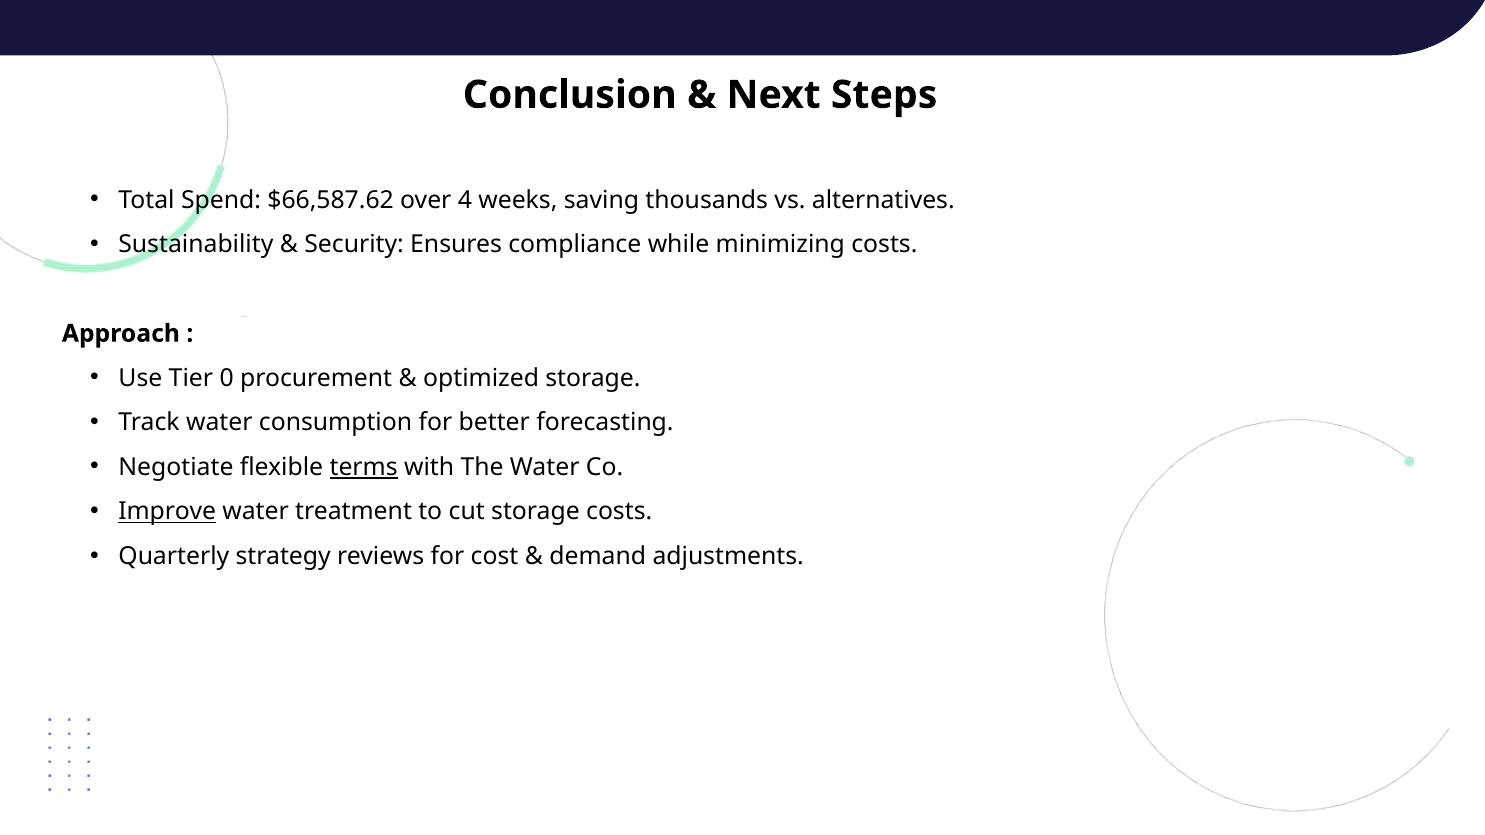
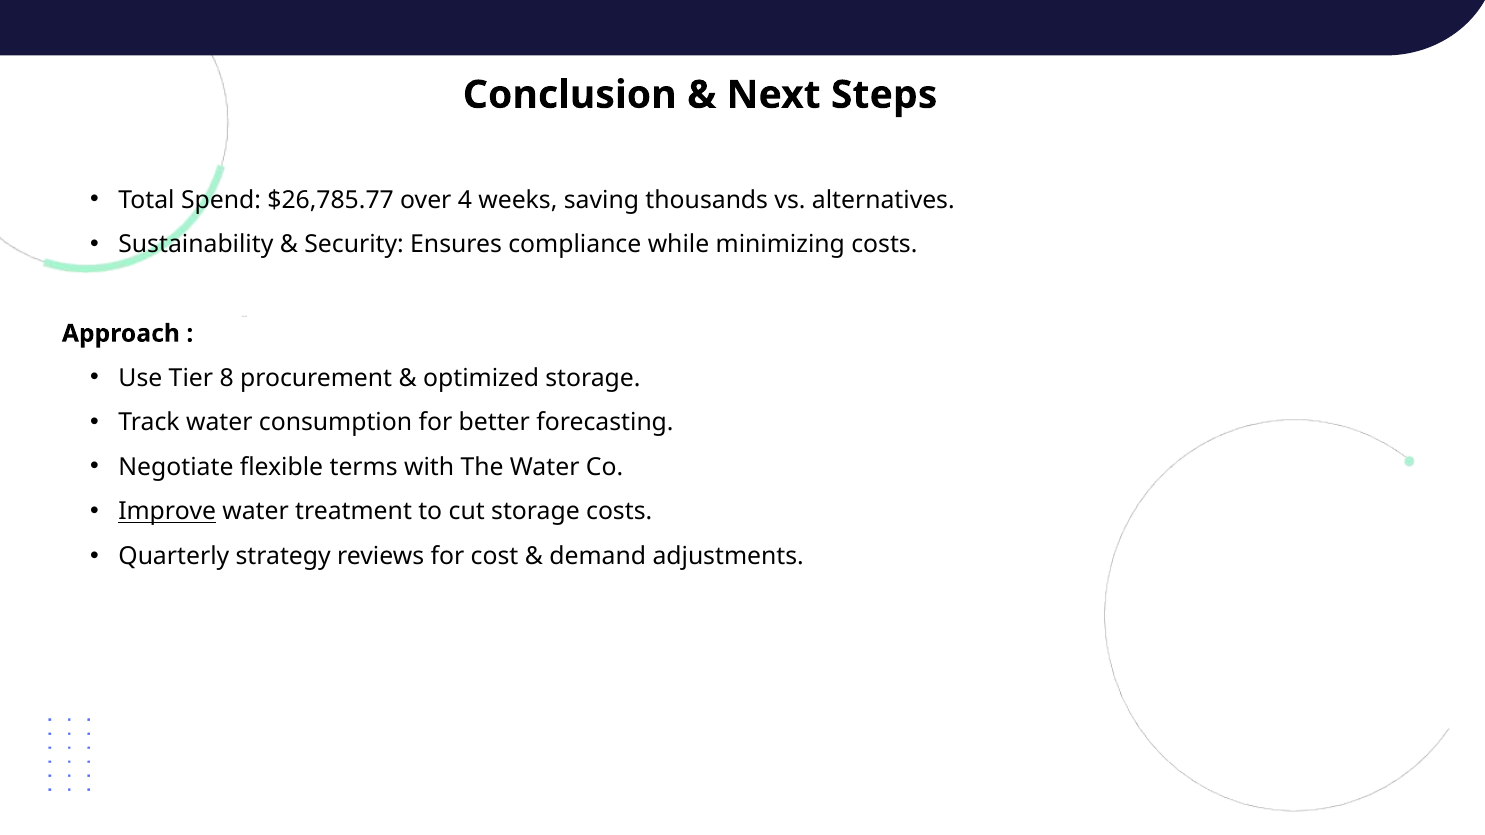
$66,587.62: $66,587.62 -> $26,785.77
0: 0 -> 8
terms underline: present -> none
